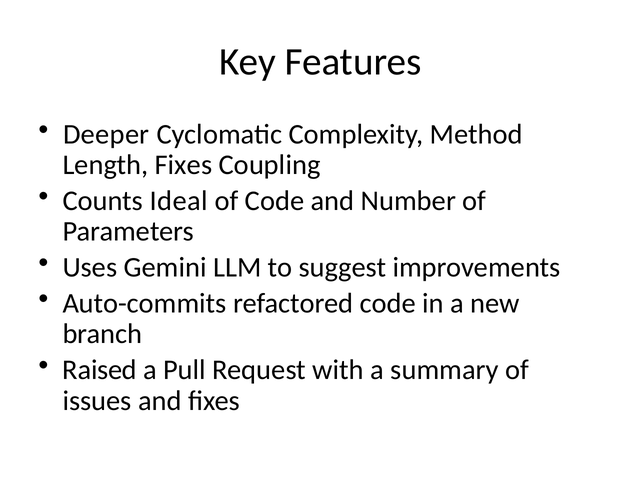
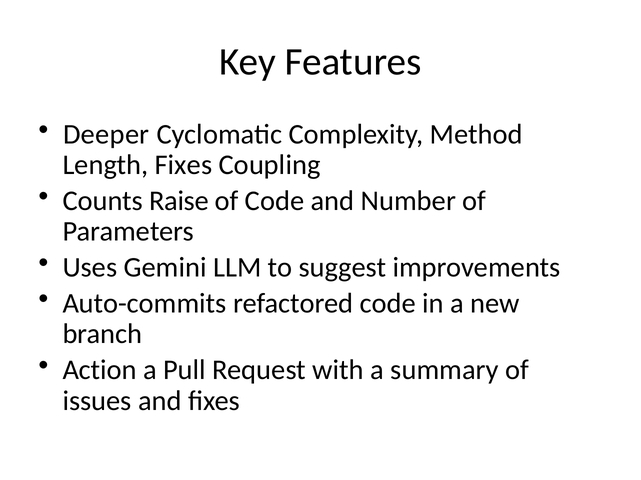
Ideal: Ideal -> Raise
Raised: Raised -> Action
